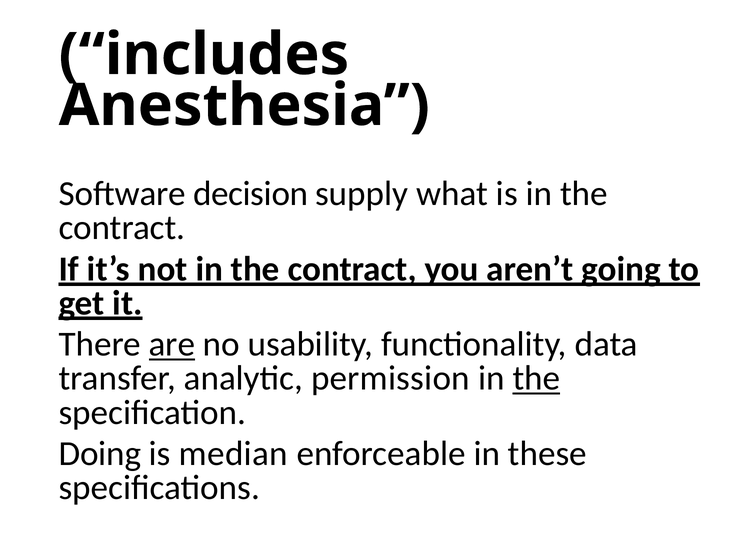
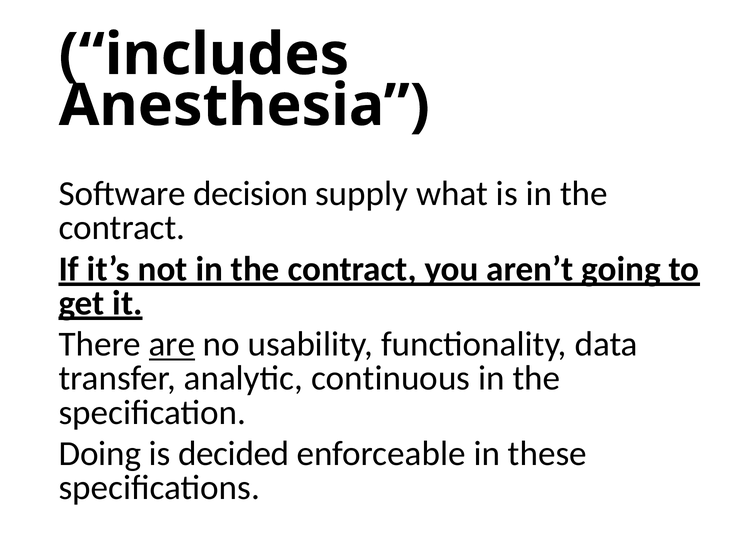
permission: permission -> continuous
the at (536, 379) underline: present -> none
median: median -> decided
